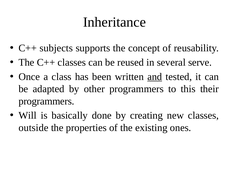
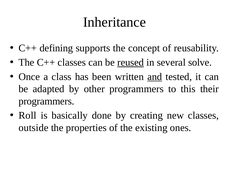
subjects: subjects -> defining
reused underline: none -> present
serve: serve -> solve
Will: Will -> Roll
